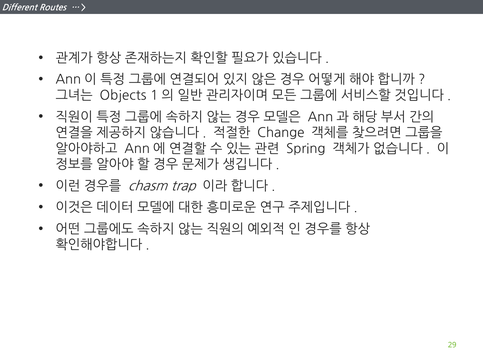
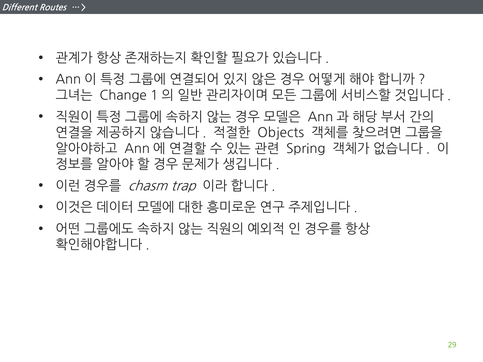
Objects: Objects -> Change
Change: Change -> Objects
